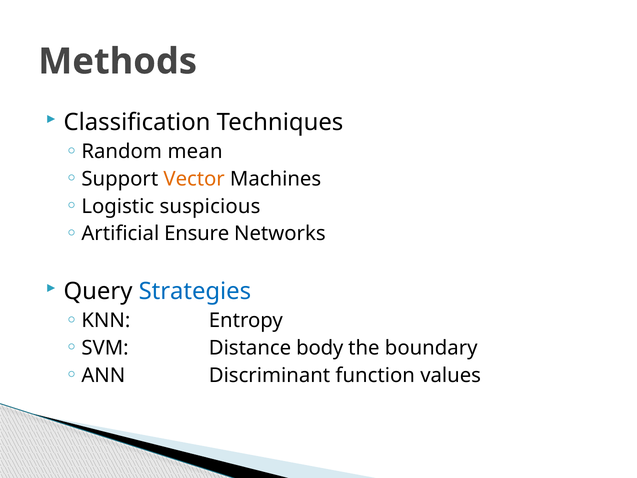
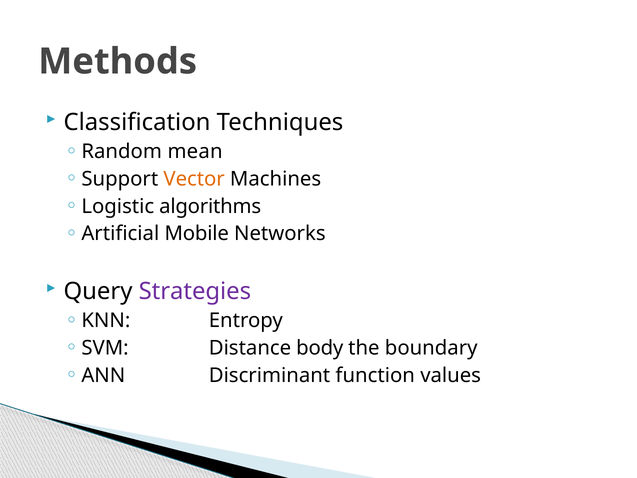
suspicious: suspicious -> algorithms
Ensure: Ensure -> Mobile
Strategies colour: blue -> purple
